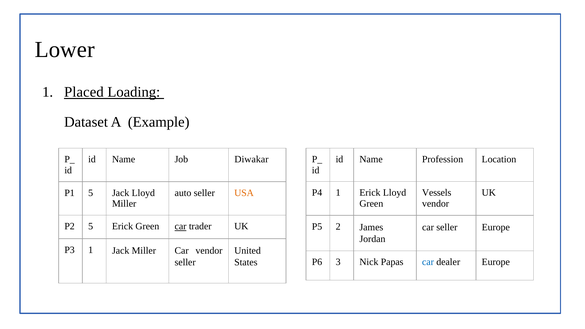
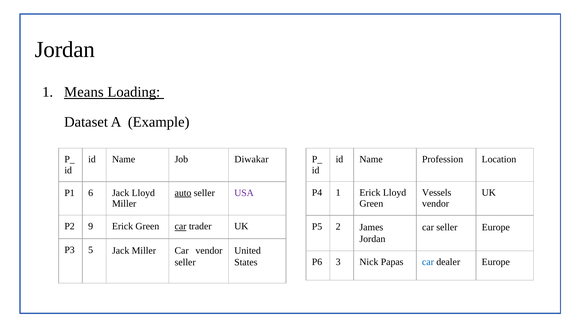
Lower at (65, 50): Lower -> Jordan
Placed: Placed -> Means
P1 5: 5 -> 6
auto underline: none -> present
USA colour: orange -> purple
P2 5: 5 -> 9
P3 1: 1 -> 5
